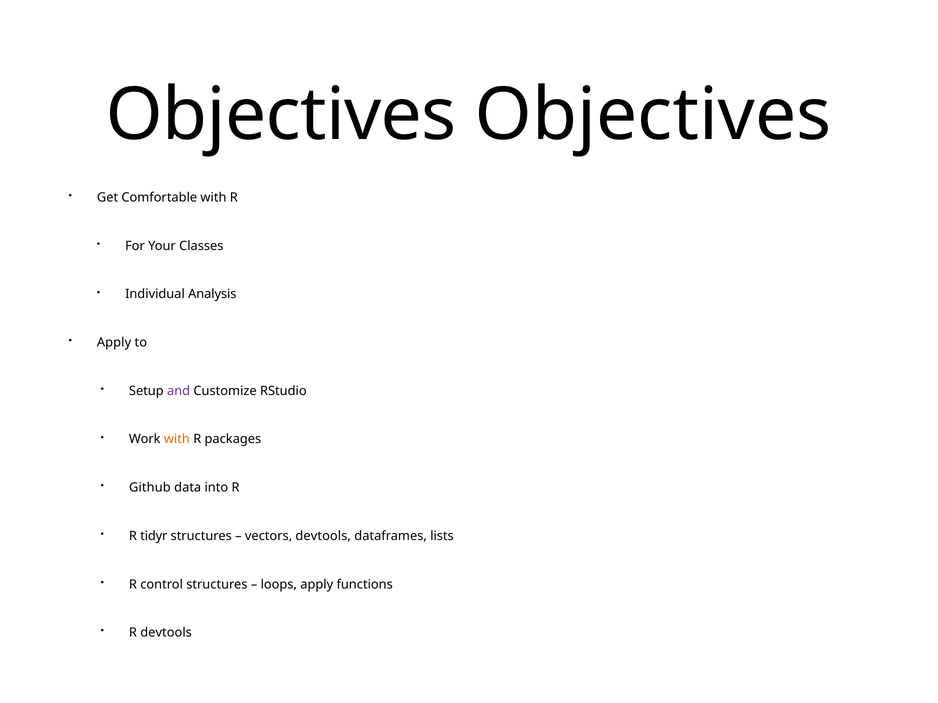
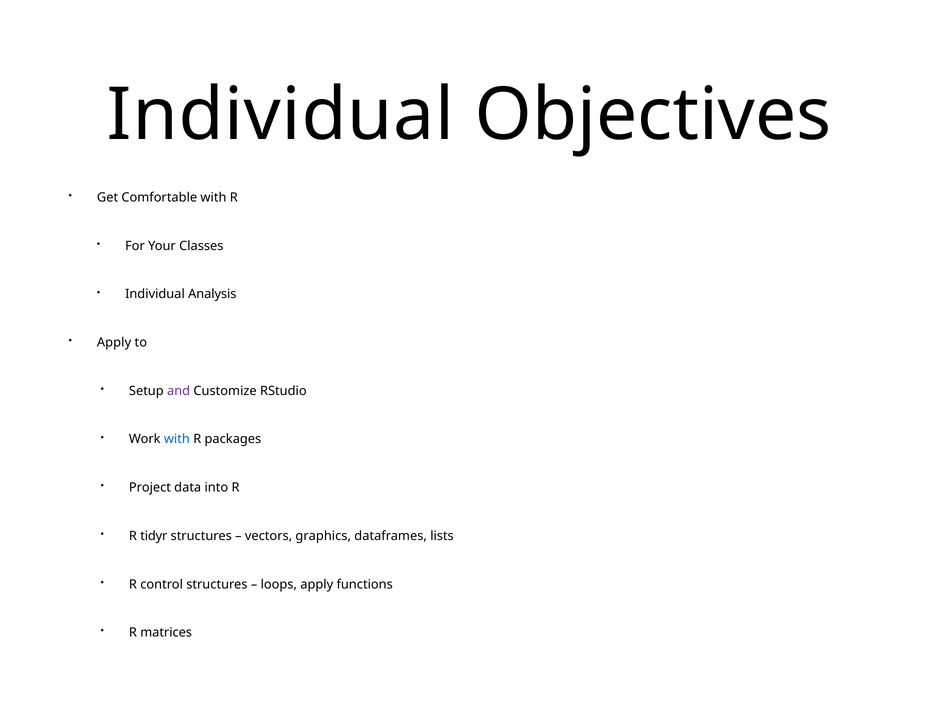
Objectives at (281, 115): Objectives -> Individual
with at (177, 440) colour: orange -> blue
Github: Github -> Project
vectors devtools: devtools -> graphics
R devtools: devtools -> matrices
